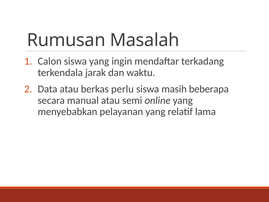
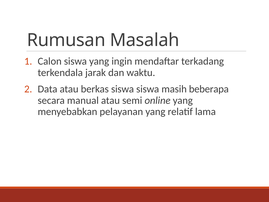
berkas perlu: perlu -> siswa
